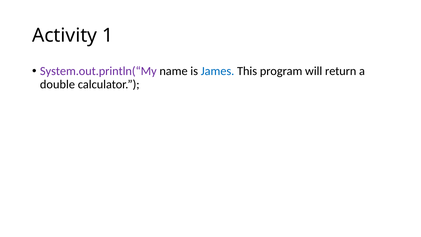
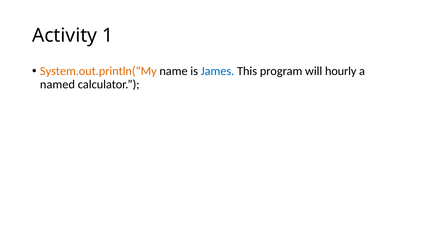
System.out.println(“My colour: purple -> orange
return: return -> hourly
double: double -> named
